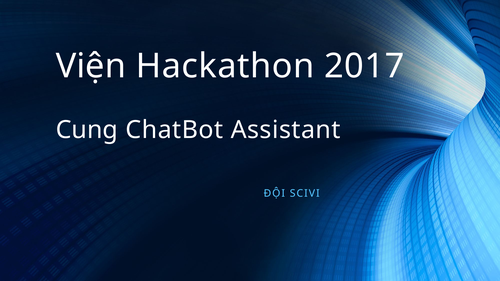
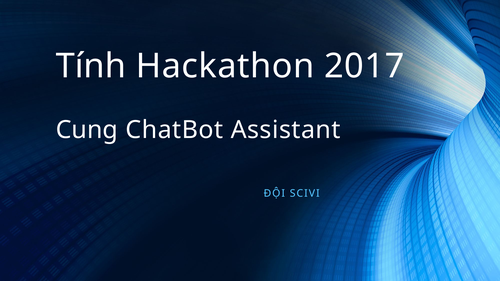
Viện: Viện -> Tính
